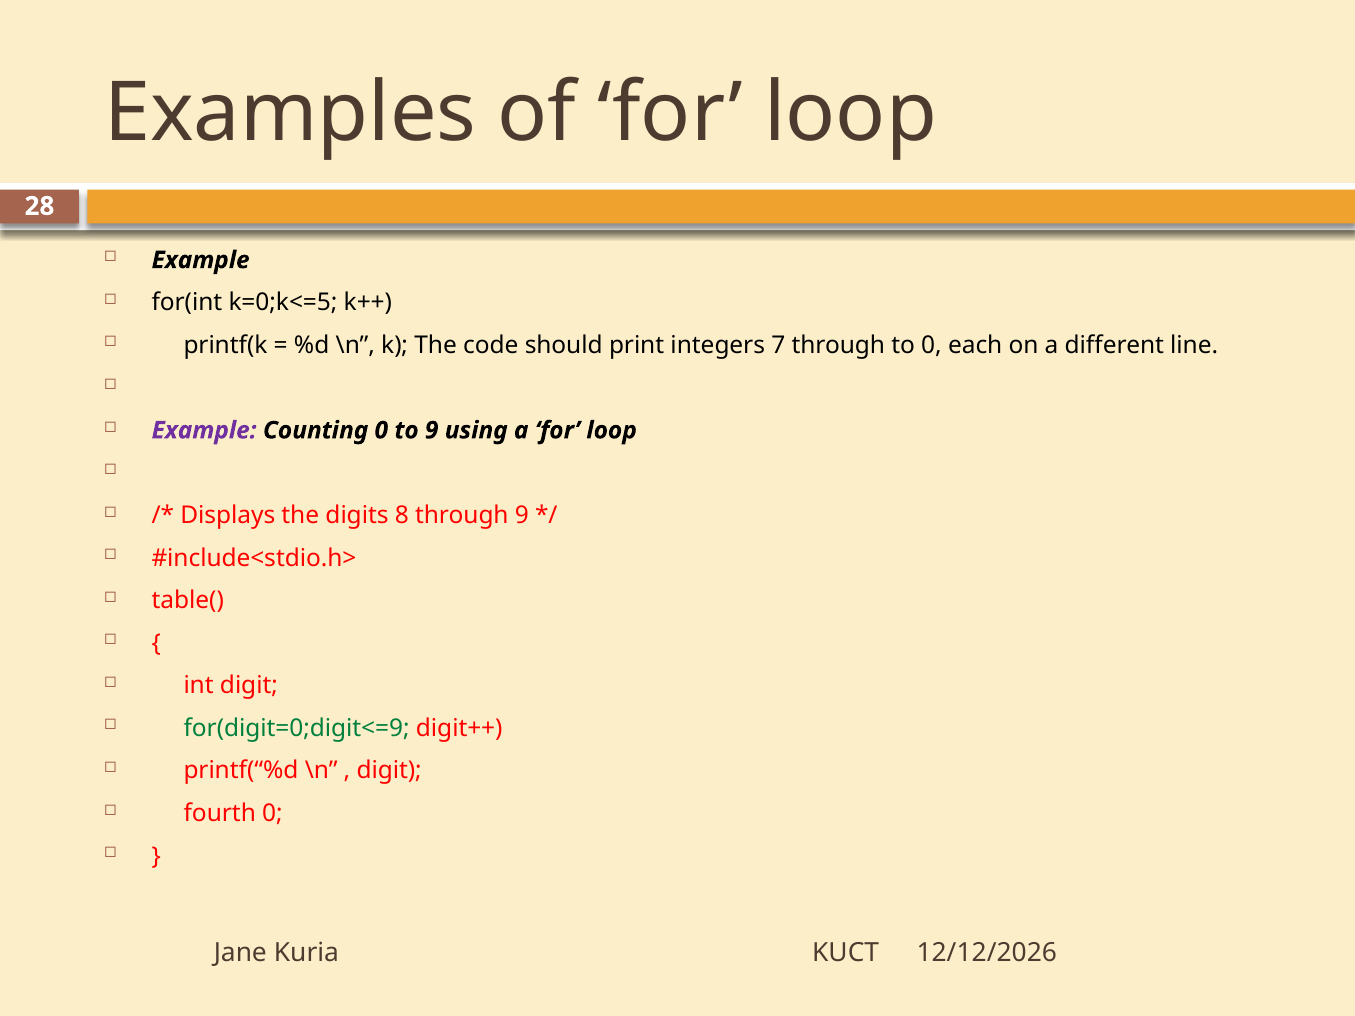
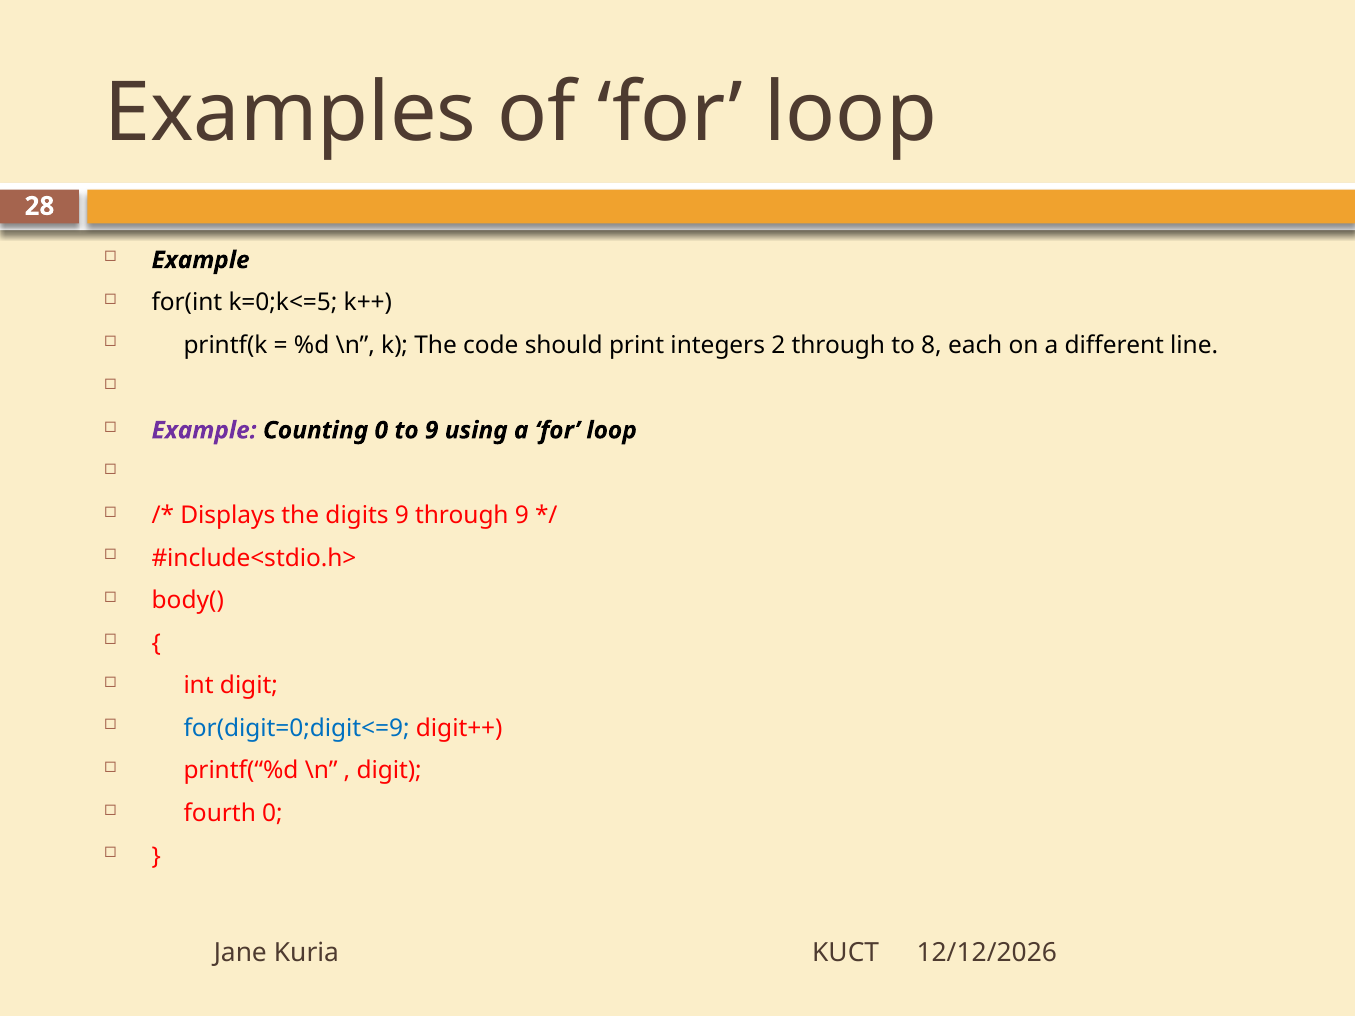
7: 7 -> 2
to 0: 0 -> 8
digits 8: 8 -> 9
table(: table( -> body(
for(digit=0;digit<=9 colour: green -> blue
